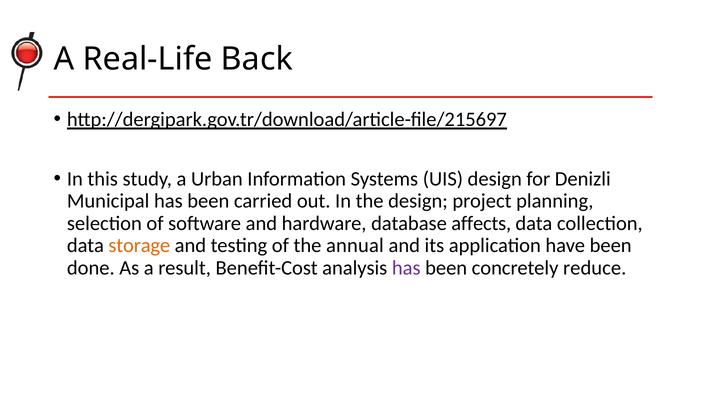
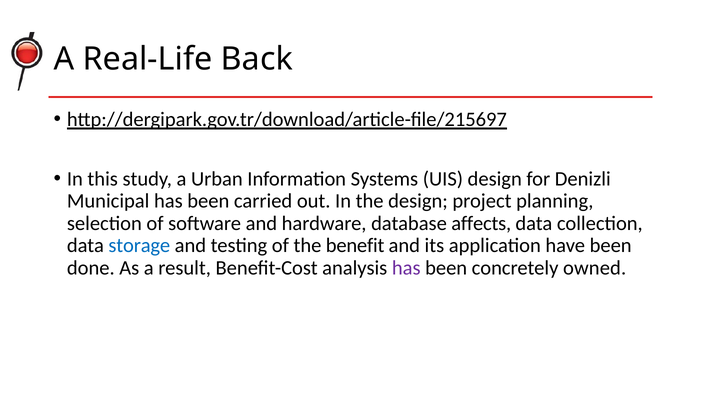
storage colour: orange -> blue
annual: annual -> benefit
reduce: reduce -> owned
